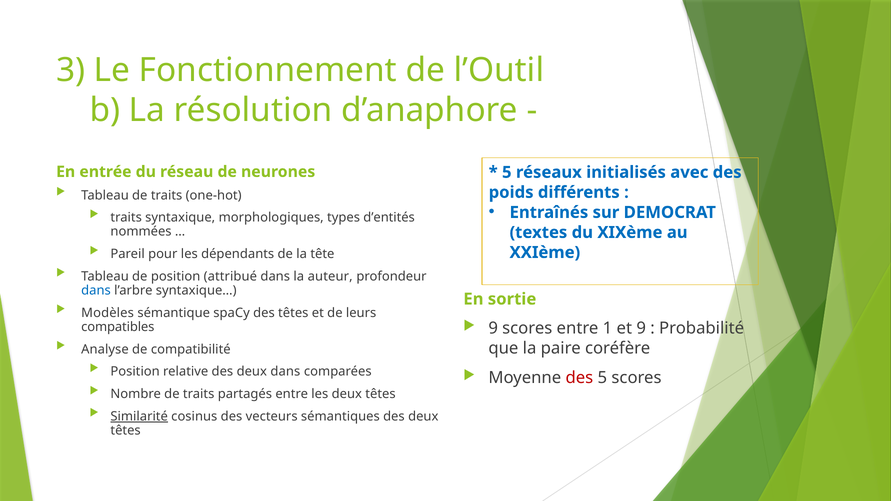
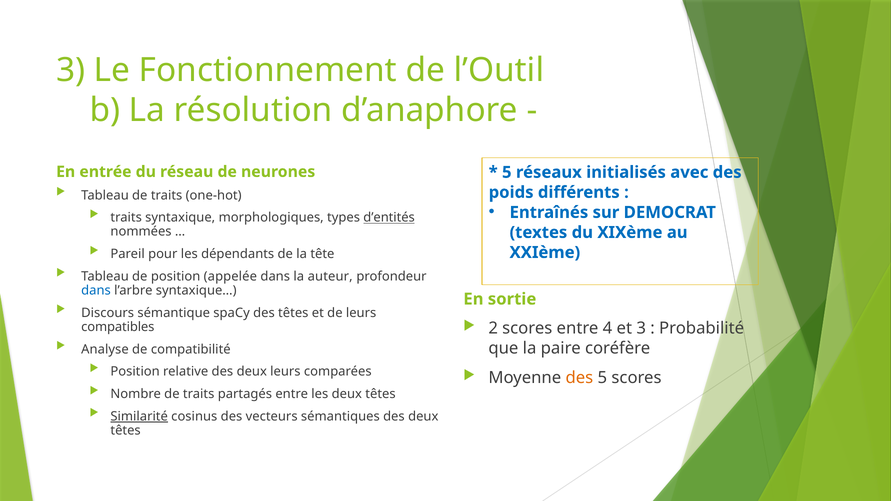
d’entités underline: none -> present
attribué: attribué -> appelée
Modèles: Modèles -> Discours
9 at (493, 329): 9 -> 2
1: 1 -> 4
et 9: 9 -> 3
deux dans: dans -> leurs
des at (579, 378) colour: red -> orange
